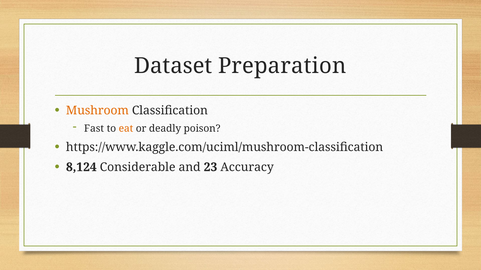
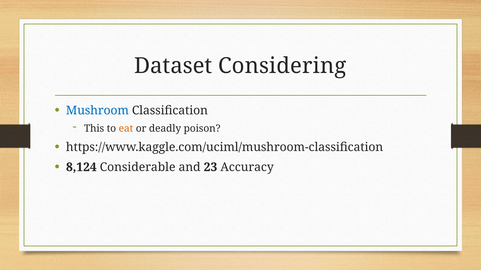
Preparation: Preparation -> Considering
Mushroom colour: orange -> blue
Fast: Fast -> This
